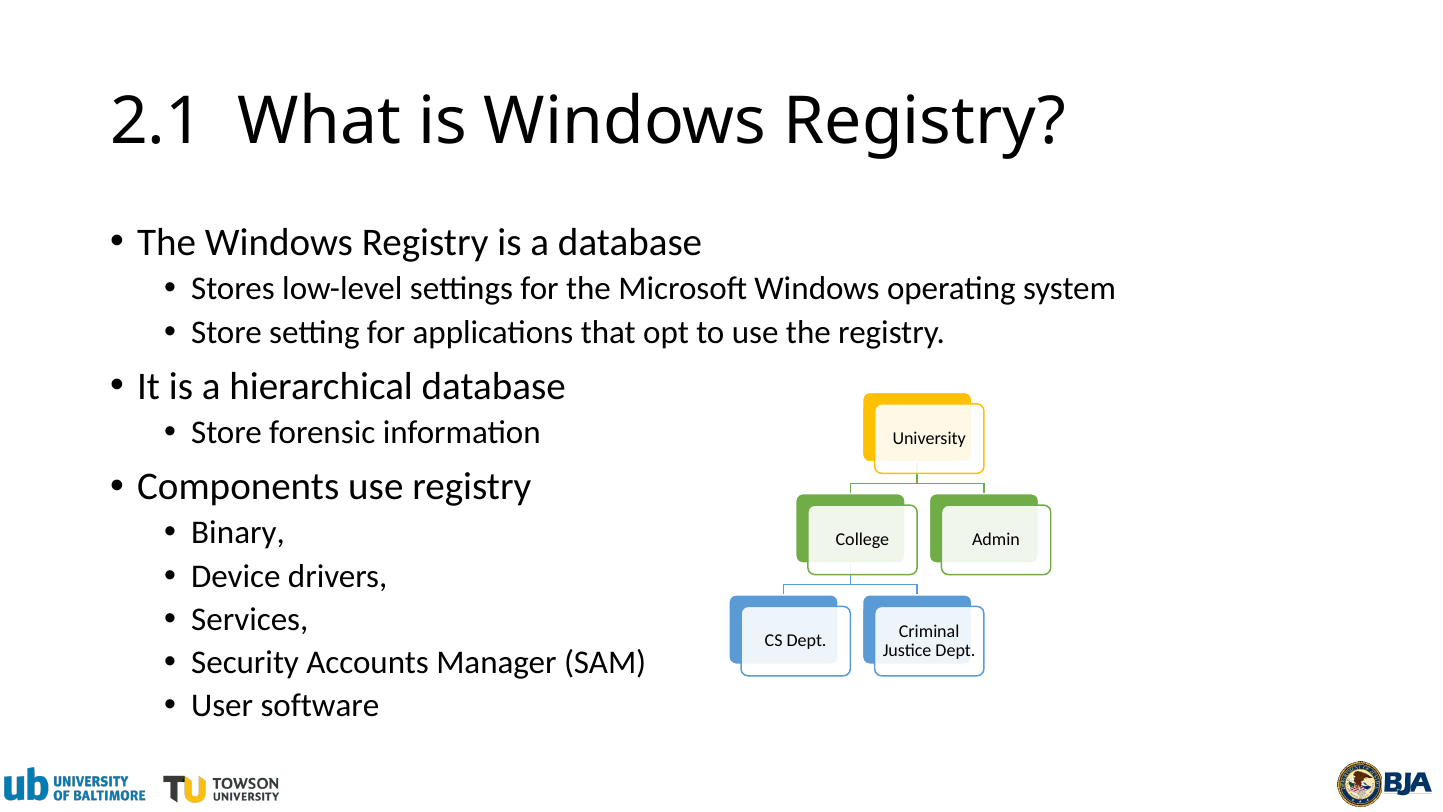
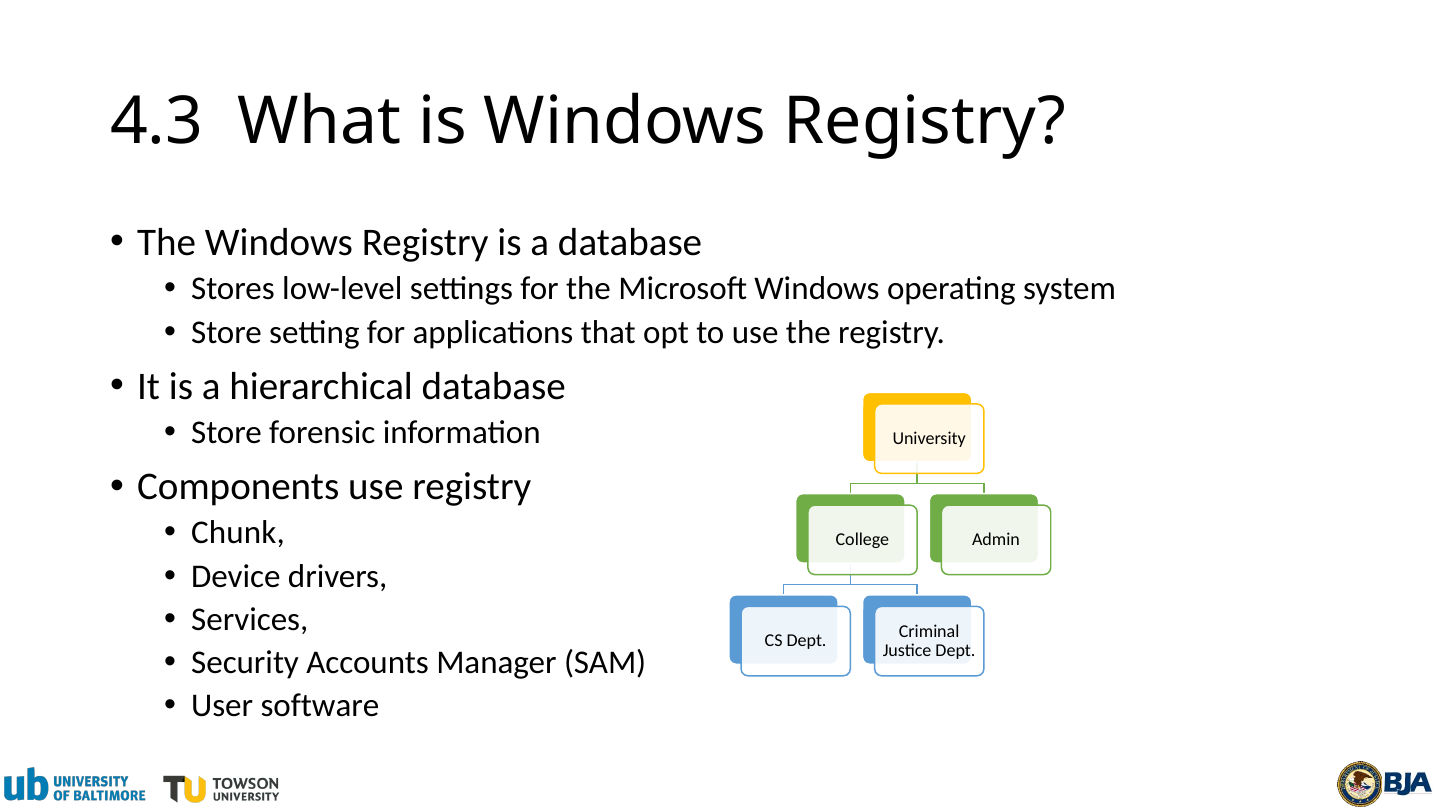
2.1: 2.1 -> 4.3
Binary: Binary -> Chunk
